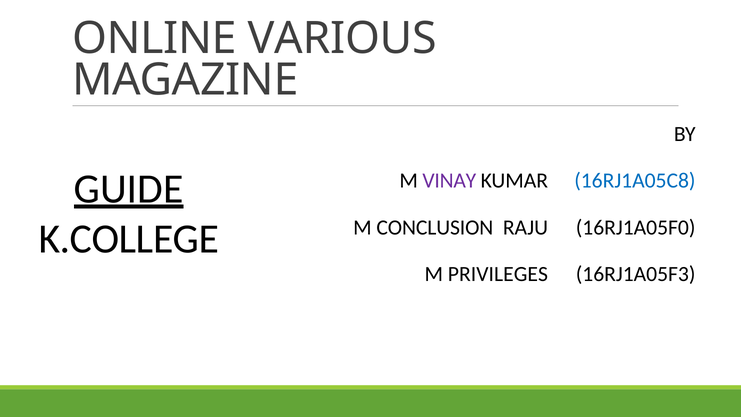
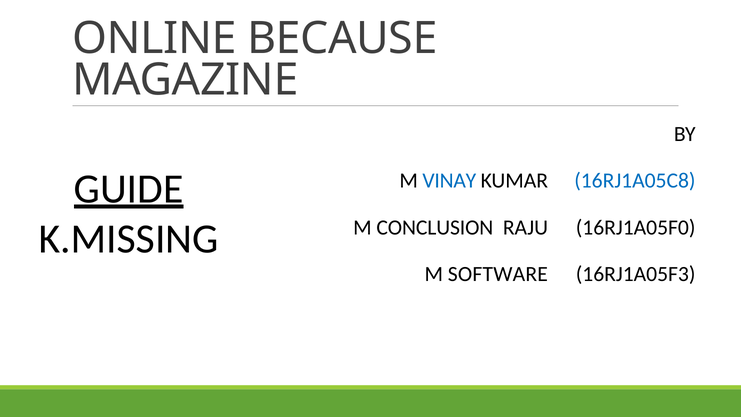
VARIOUS: VARIOUS -> BECAUSE
VINAY colour: purple -> blue
K.COLLEGE: K.COLLEGE -> K.MISSING
PRIVILEGES: PRIVILEGES -> SOFTWARE
